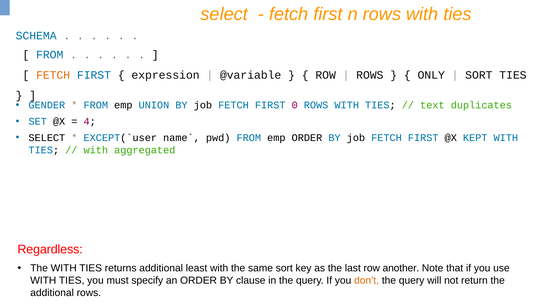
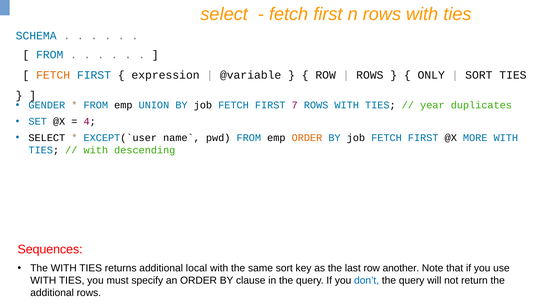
0: 0 -> 7
text: text -> year
ORDER at (307, 138) colour: black -> orange
KEPT: KEPT -> MORE
aggregated: aggregated -> descending
Regardless: Regardless -> Sequences
least: least -> local
don’t colour: orange -> blue
